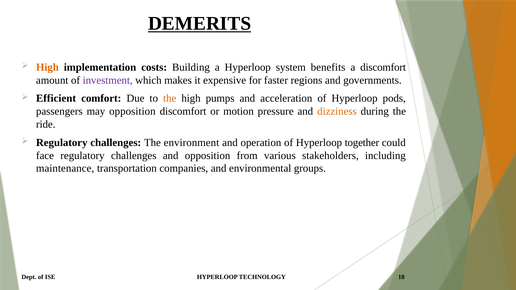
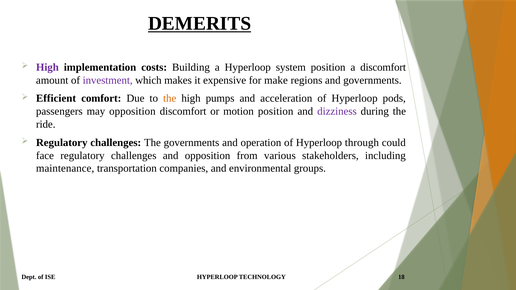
High at (47, 67) colour: orange -> purple
system benefits: benefits -> position
faster: faster -> make
motion pressure: pressure -> position
dizziness colour: orange -> purple
The environment: environment -> governments
together: together -> through
